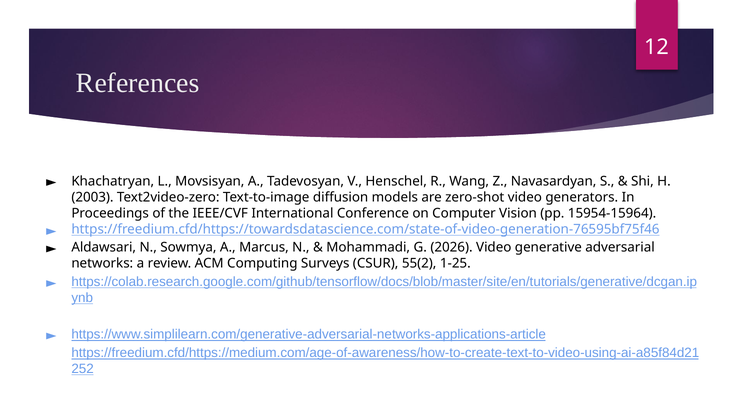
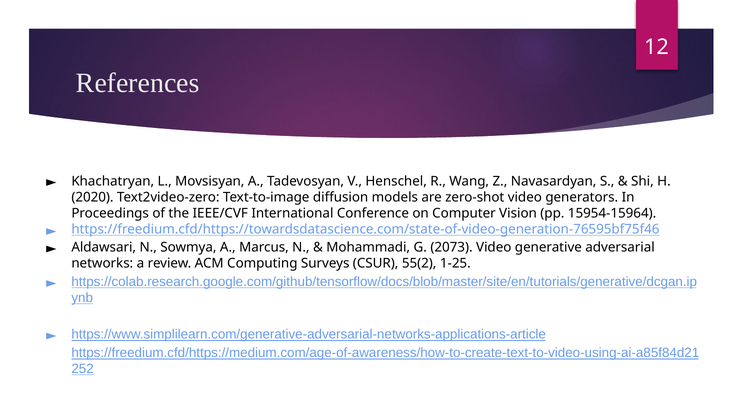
2003: 2003 -> 2020
2026: 2026 -> 2073
